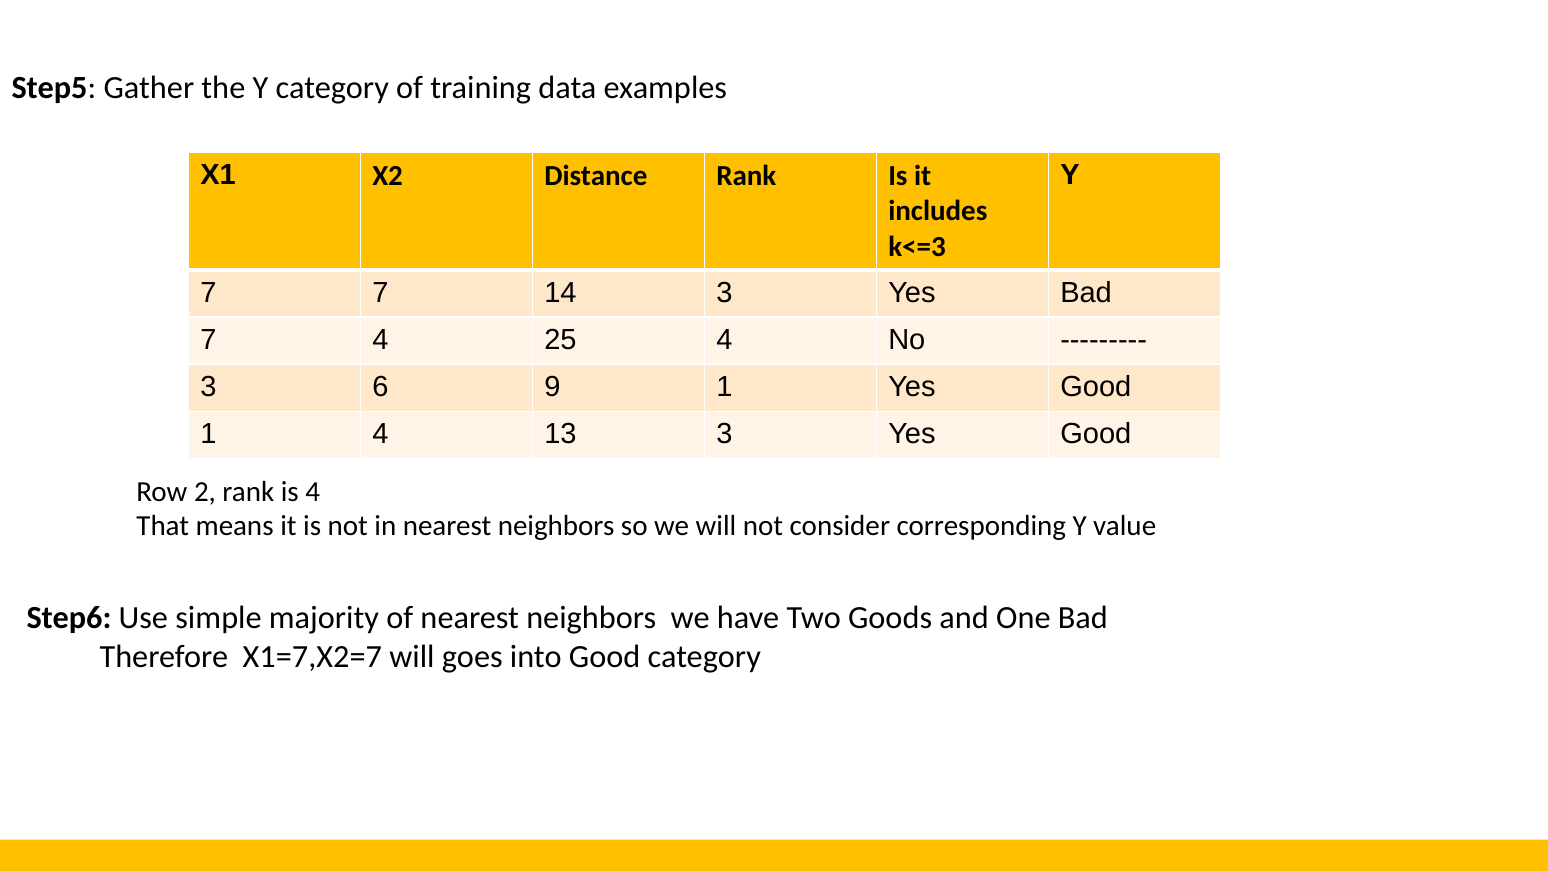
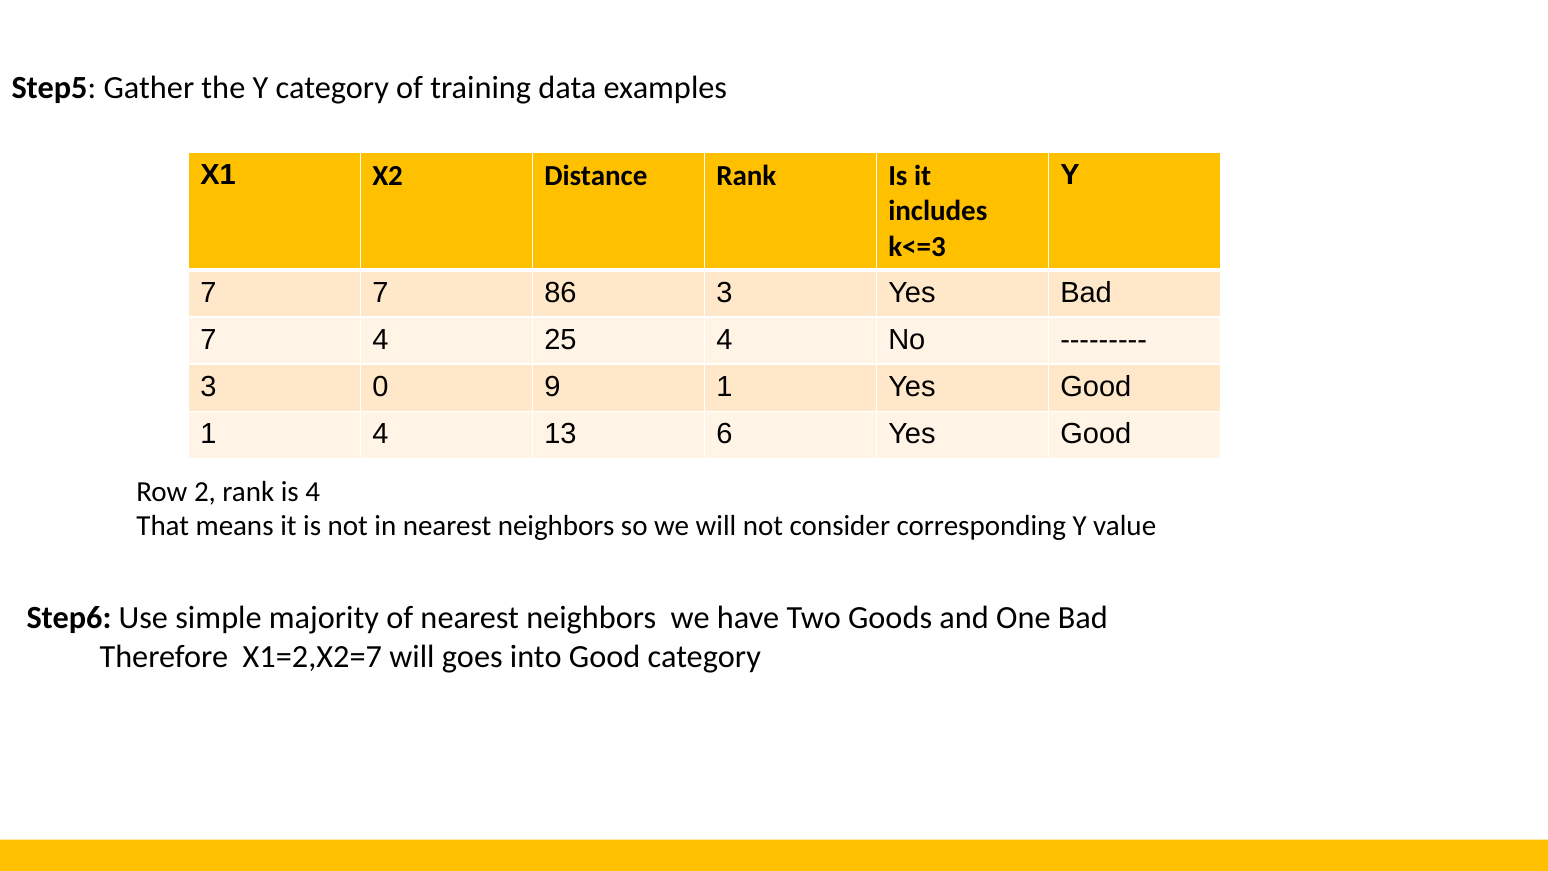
14: 14 -> 86
6: 6 -> 0
13 3: 3 -> 6
X1=7,X2=7: X1=7,X2=7 -> X1=2,X2=7
